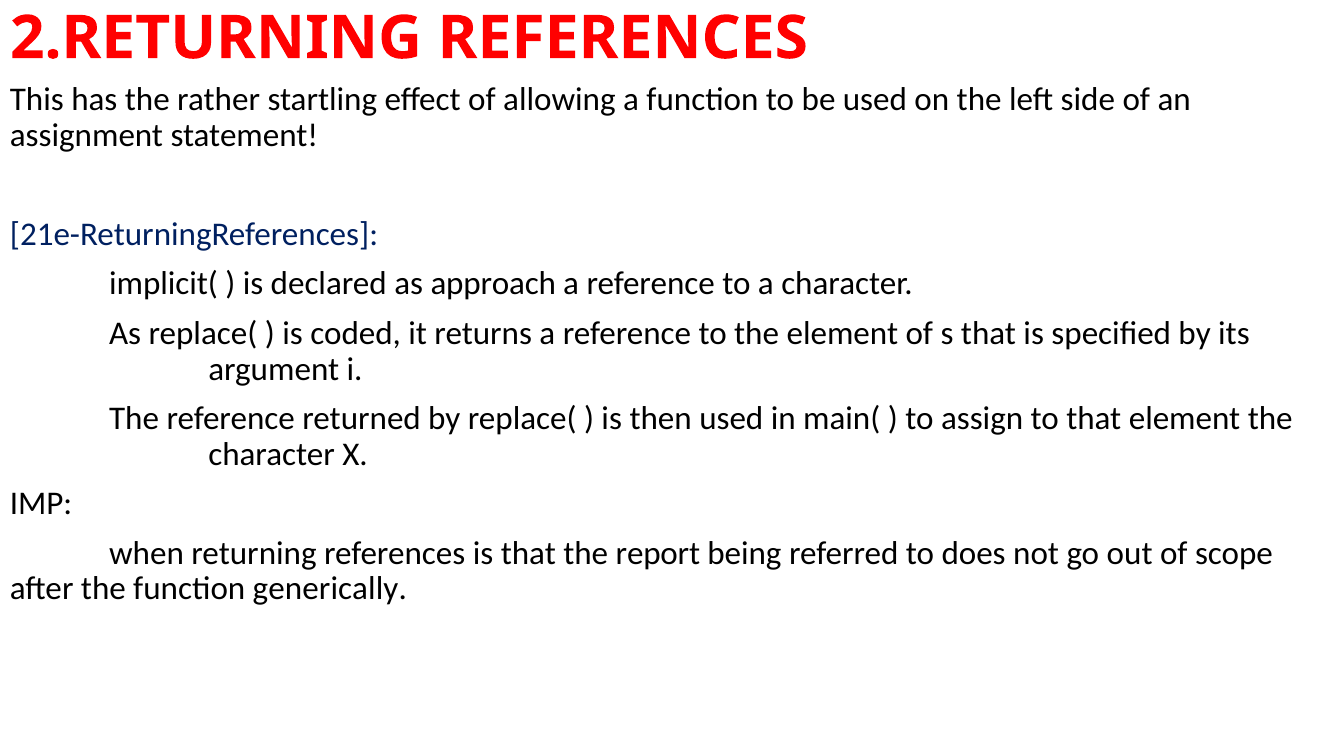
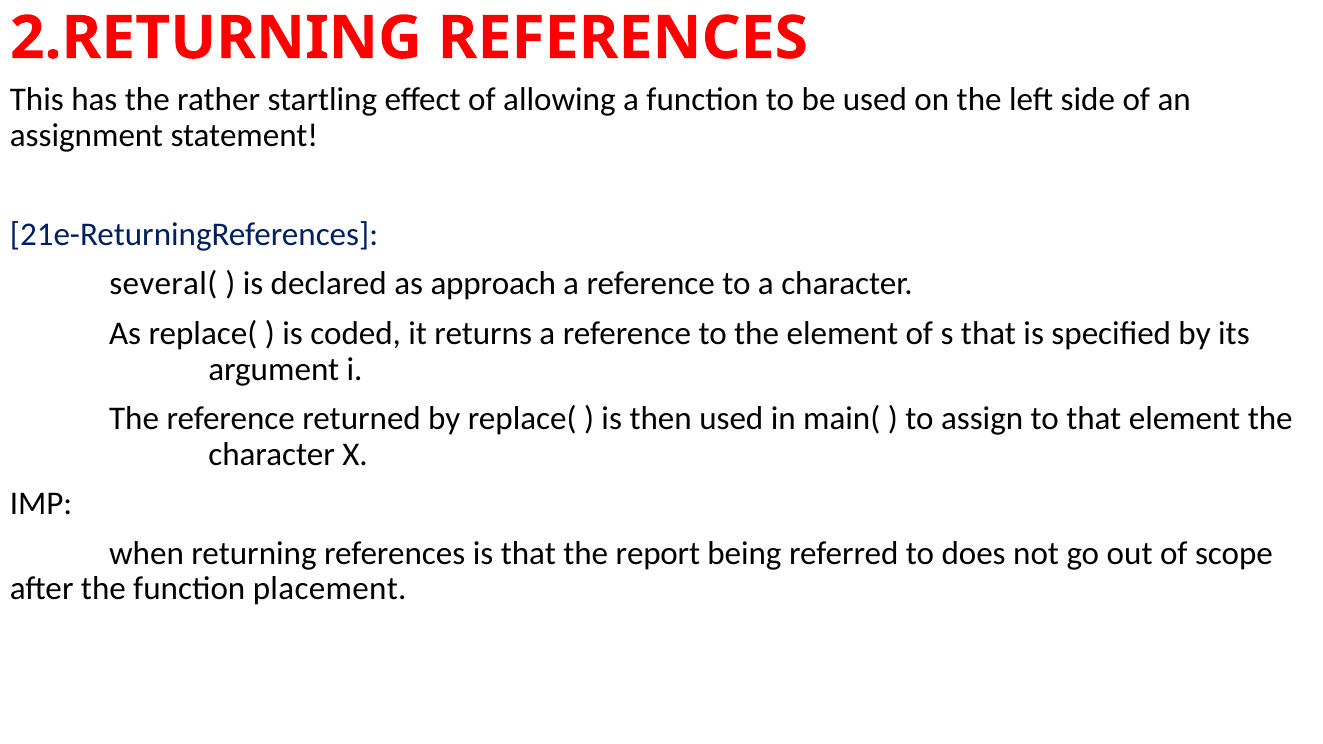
implicit(: implicit( -> several(
generically: generically -> placement
